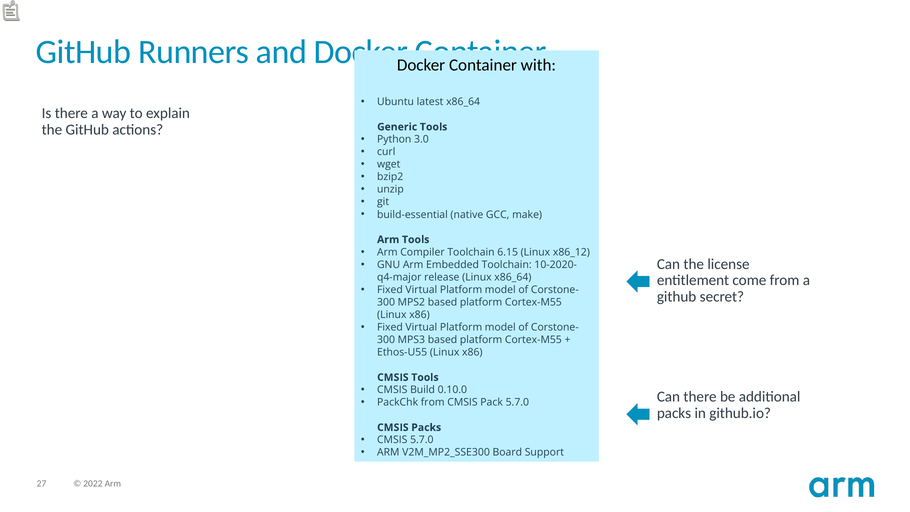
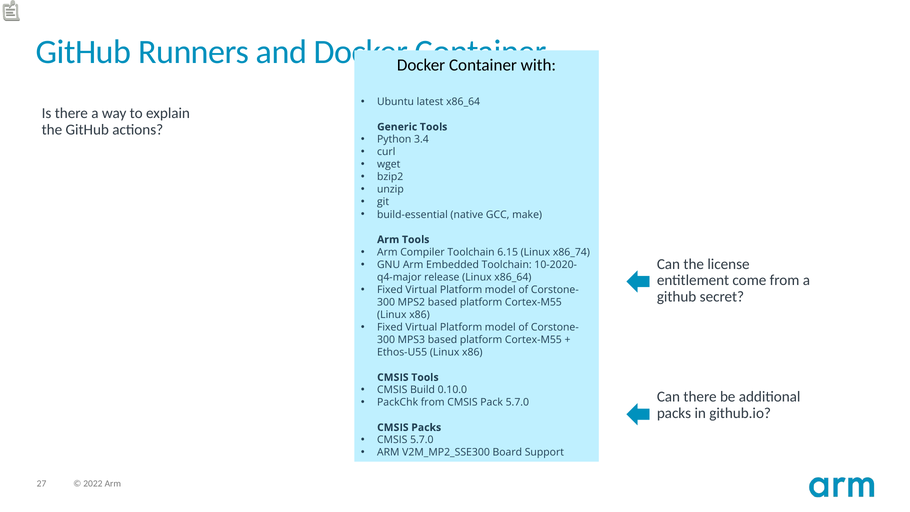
3.0: 3.0 -> 3.4
x86_12: x86_12 -> x86_74
